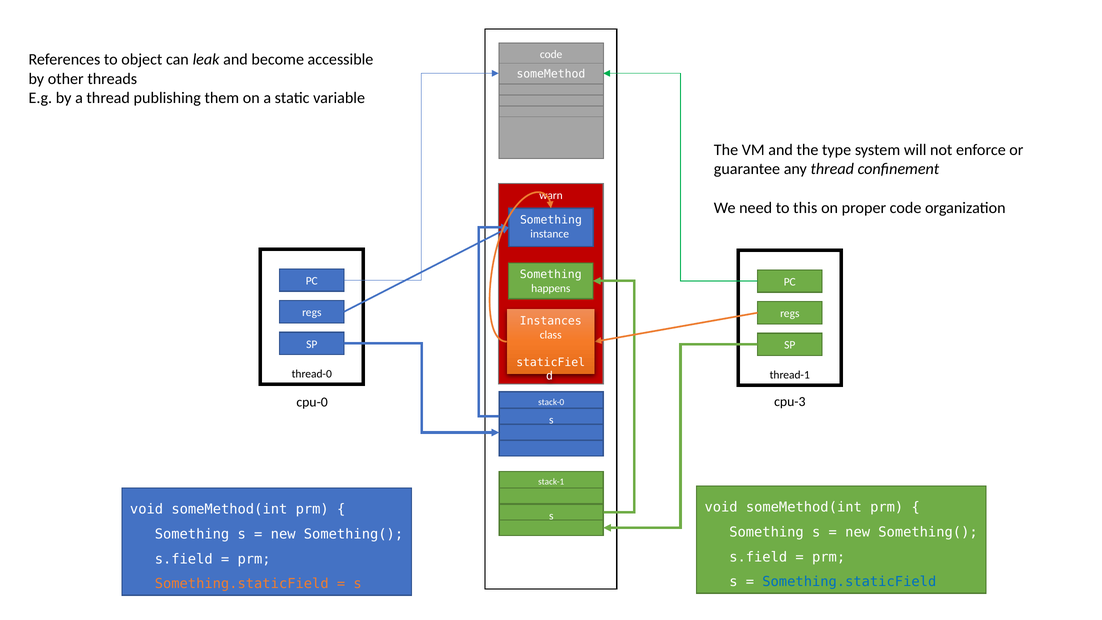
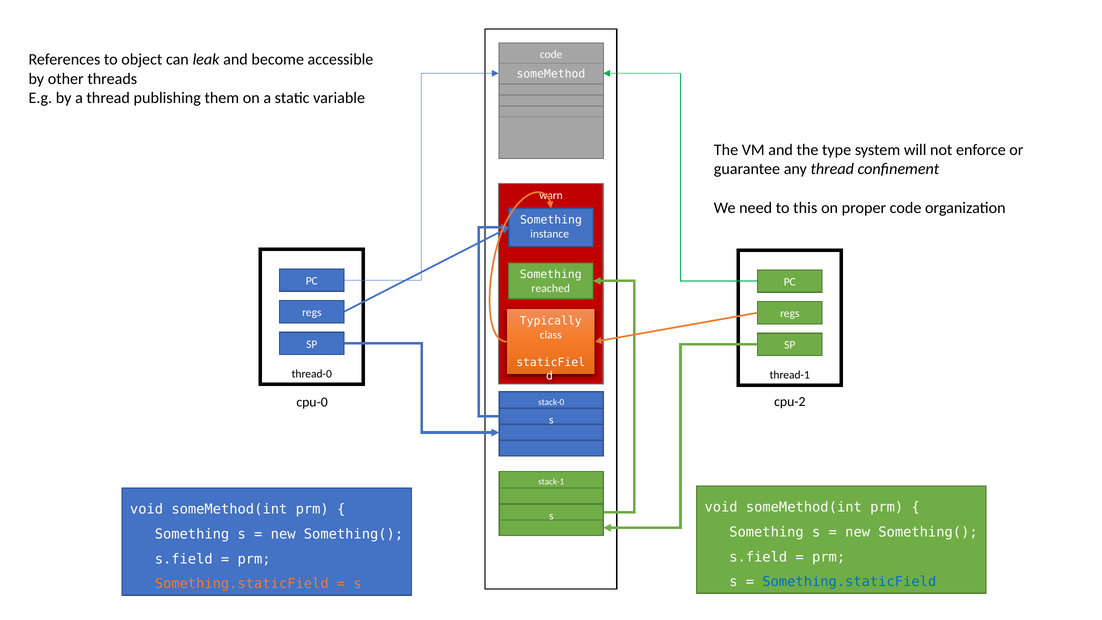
happens: happens -> reached
Instances: Instances -> Typically
cpu-3: cpu-3 -> cpu-2
